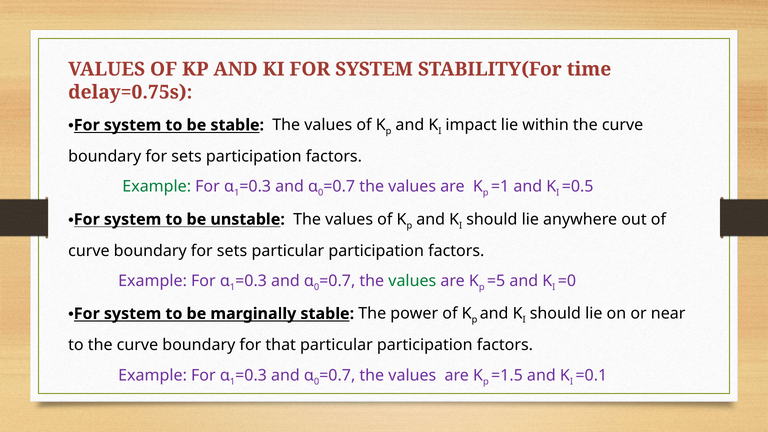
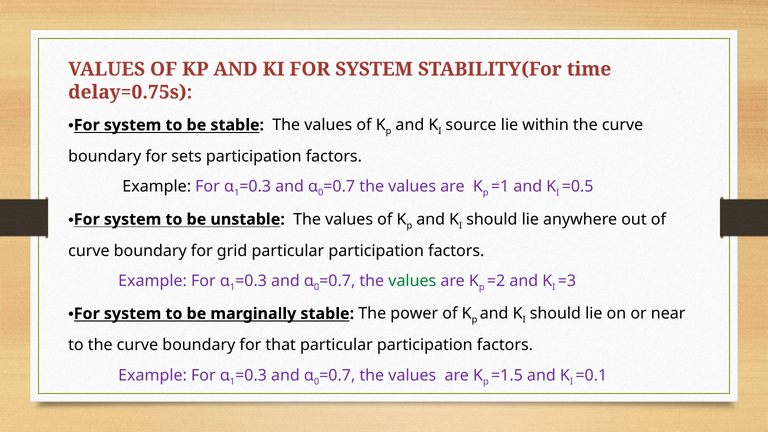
impact: impact -> source
Example at (157, 187) colour: green -> black
sets at (232, 251): sets -> grid
=5: =5 -> =2
=0: =0 -> =3
